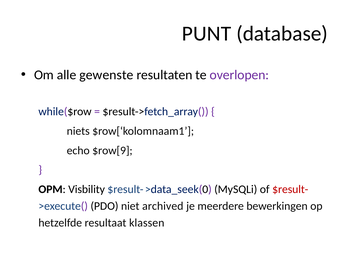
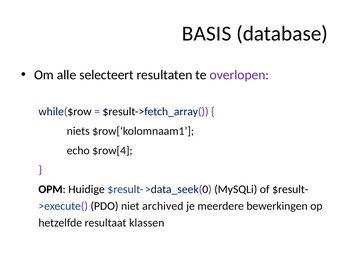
PUNT: PUNT -> BASIS
gewenste: gewenste -> selecteert
$row[9: $row[9 -> $row[4
Visbility: Visbility -> Huidige
$result- at (290, 190) colour: red -> black
